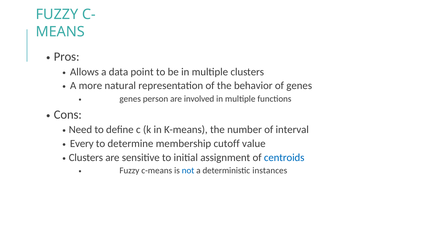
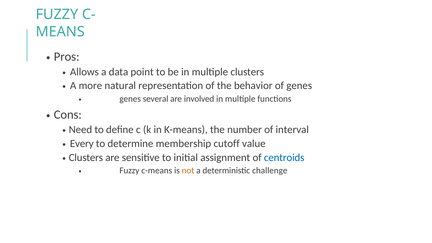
person: person -> several
not colour: blue -> orange
instances: instances -> challenge
